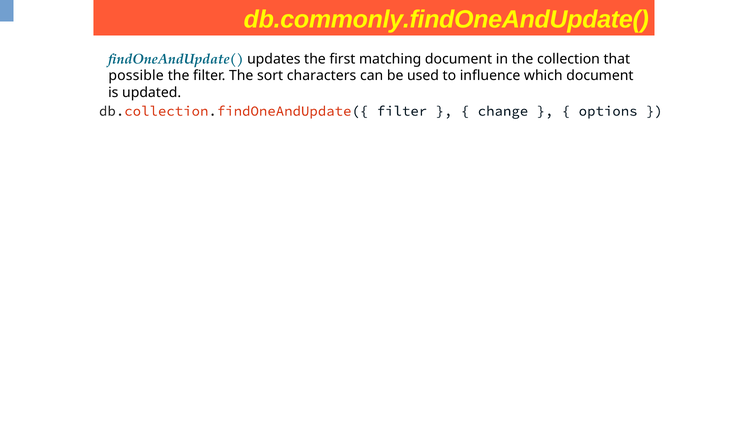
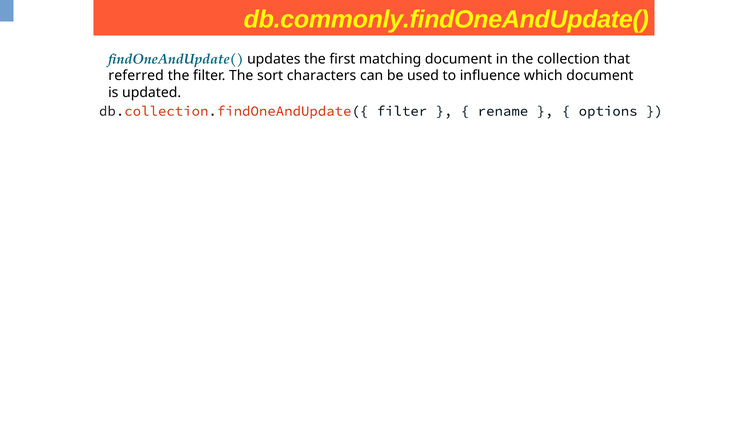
possible: possible -> referred
change: change -> rename
